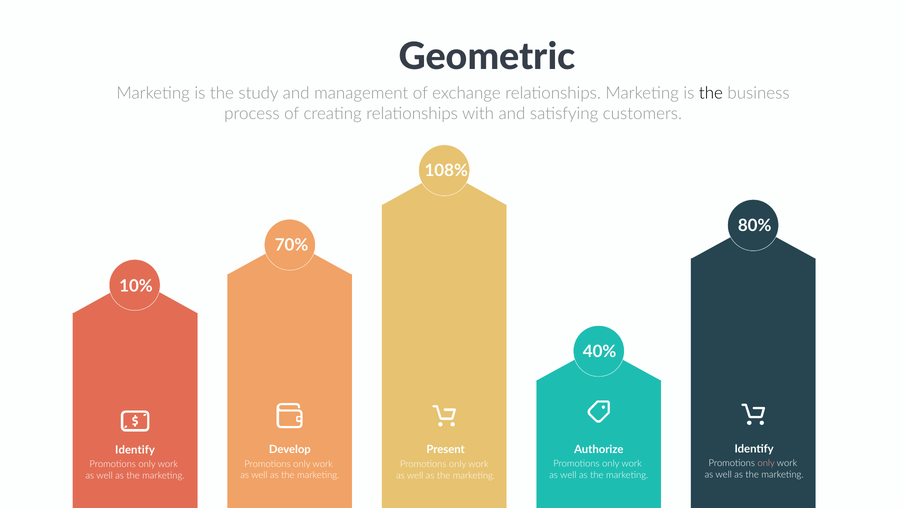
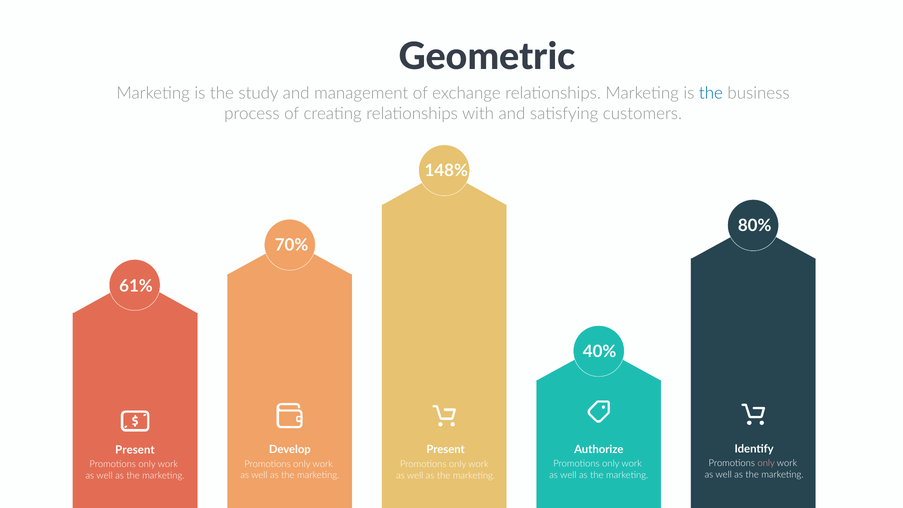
the at (711, 93) colour: black -> blue
108%: 108% -> 148%
10%: 10% -> 61%
Identify at (135, 450): Identify -> Present
